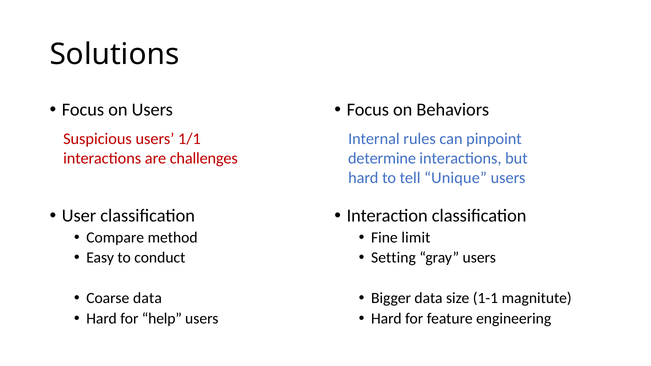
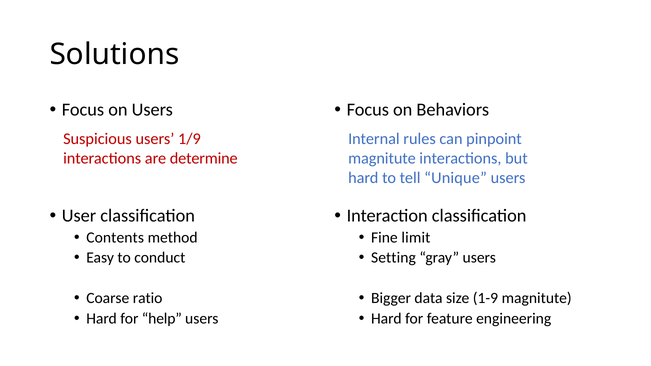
1/1: 1/1 -> 1/9
challenges: challenges -> determine
determine at (382, 158): determine -> magnitute
Compare: Compare -> Contents
Coarse data: data -> ratio
1-1: 1-1 -> 1-9
